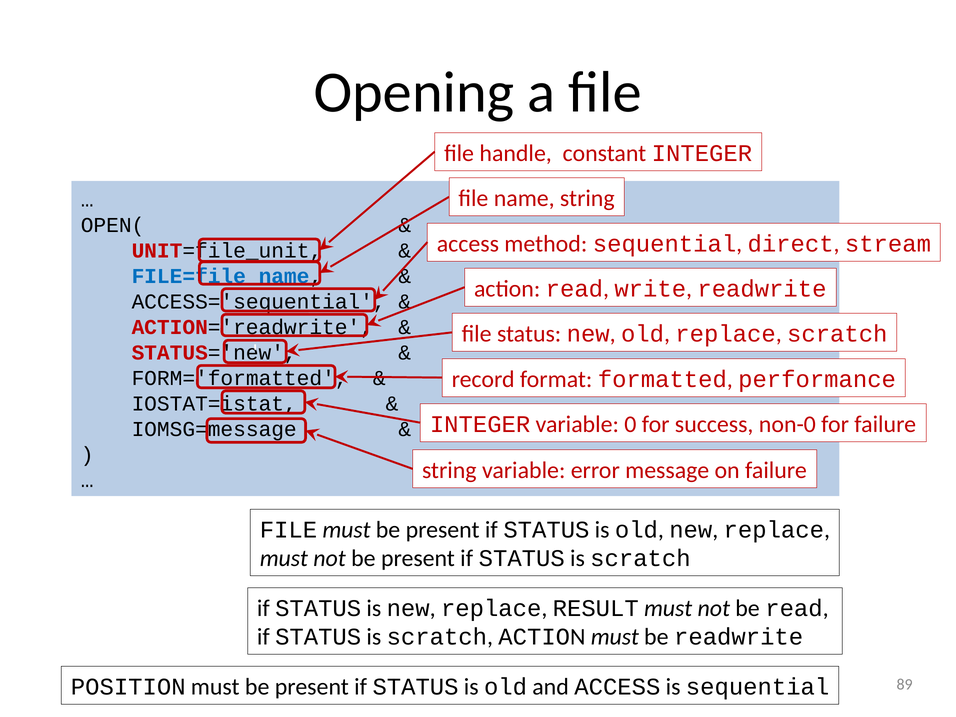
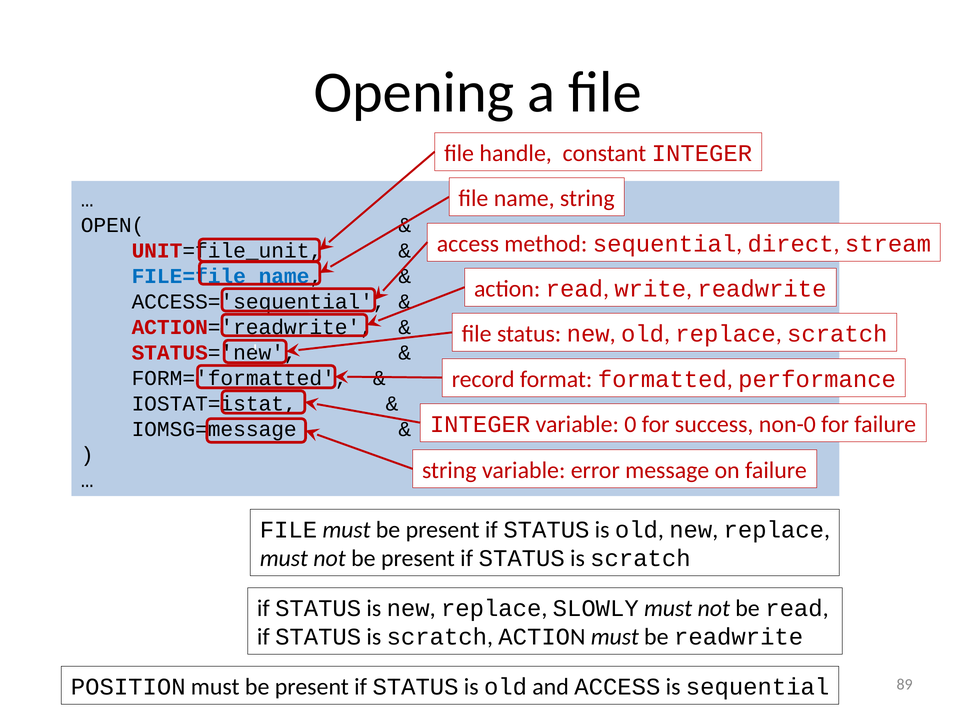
RESULT: RESULT -> SLOWLY
